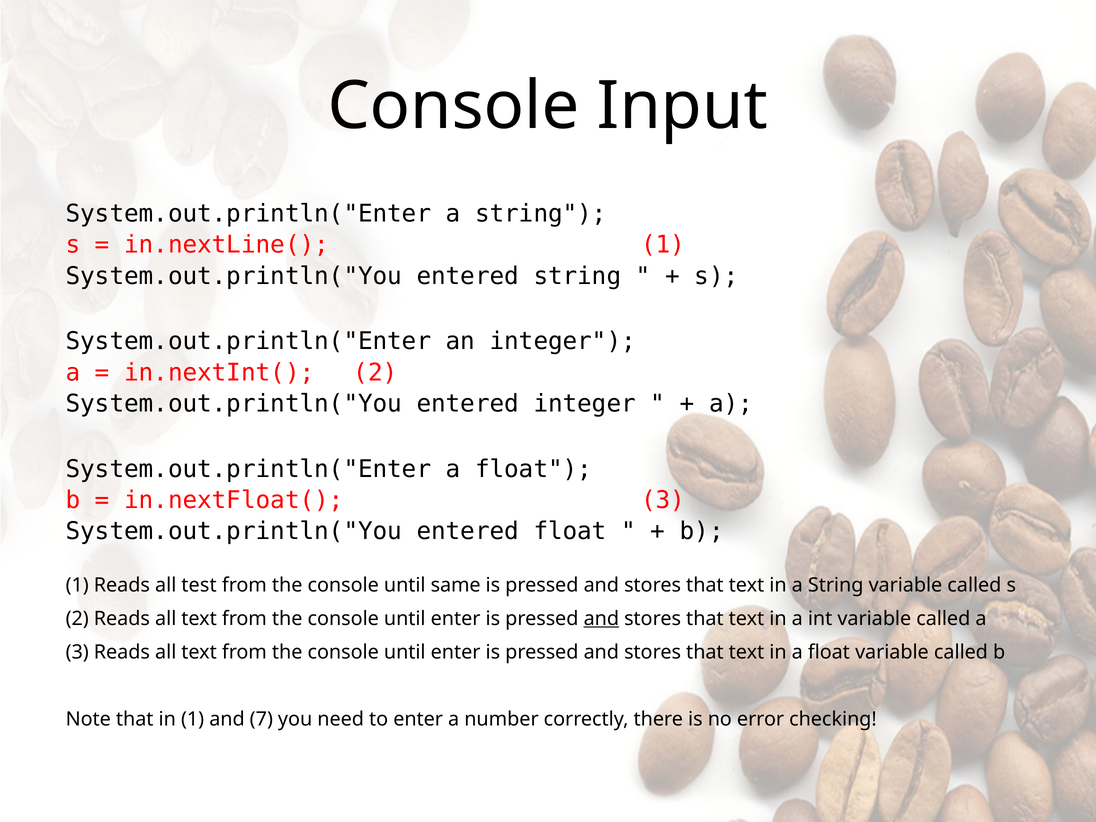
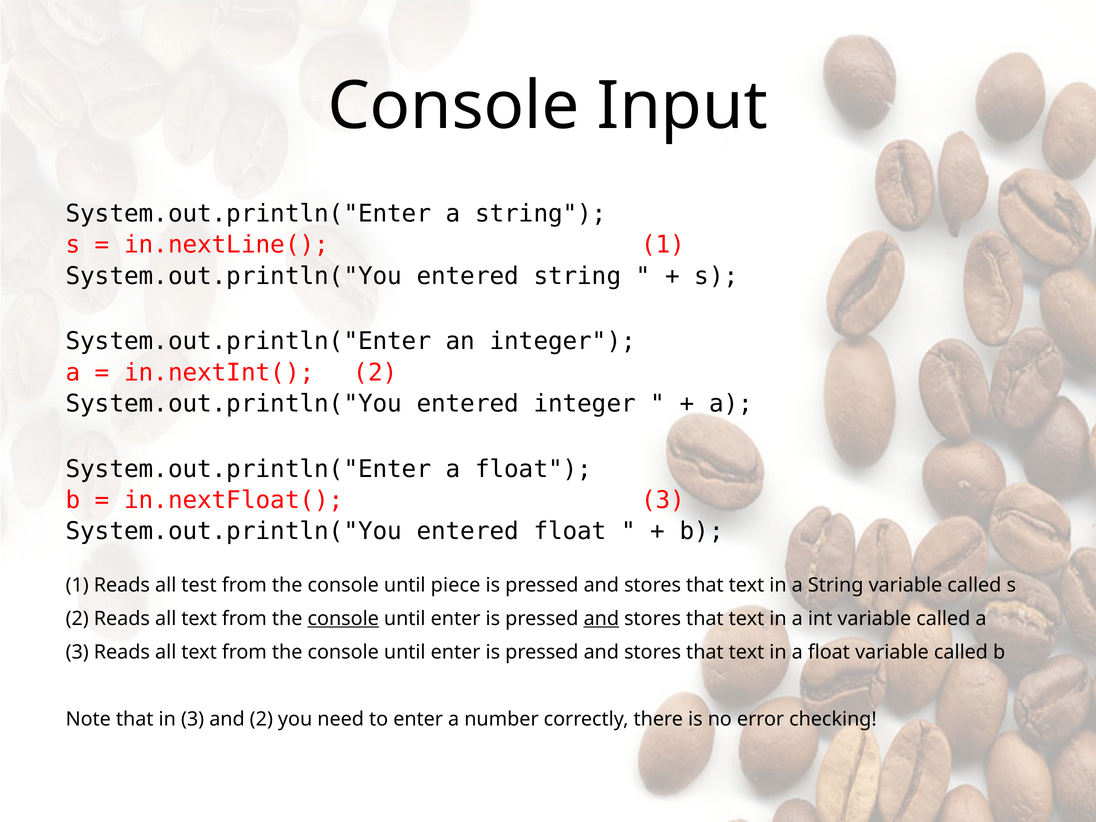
same: same -> piece
console at (343, 619) underline: none -> present
in 1: 1 -> 3
and 7: 7 -> 2
